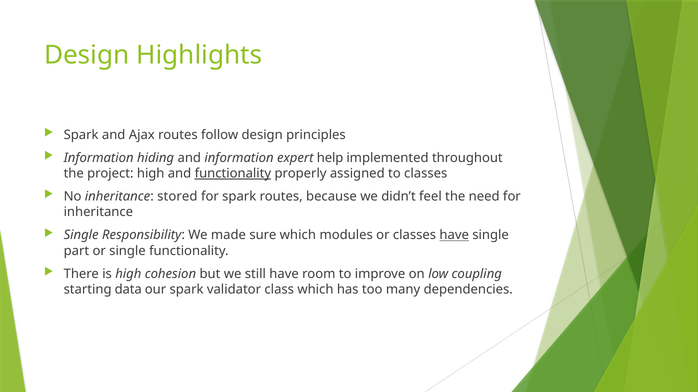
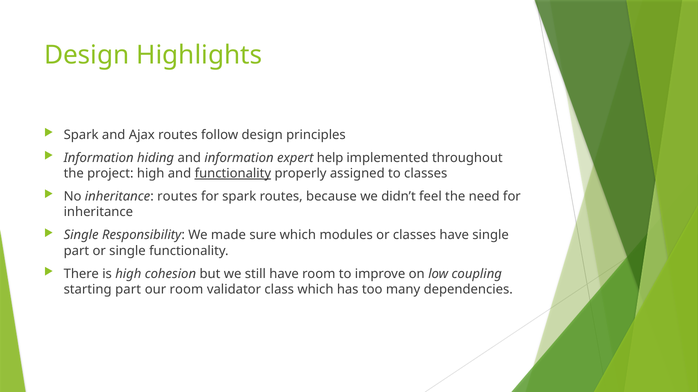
inheritance stored: stored -> routes
have at (454, 235) underline: present -> none
starting data: data -> part
our spark: spark -> room
